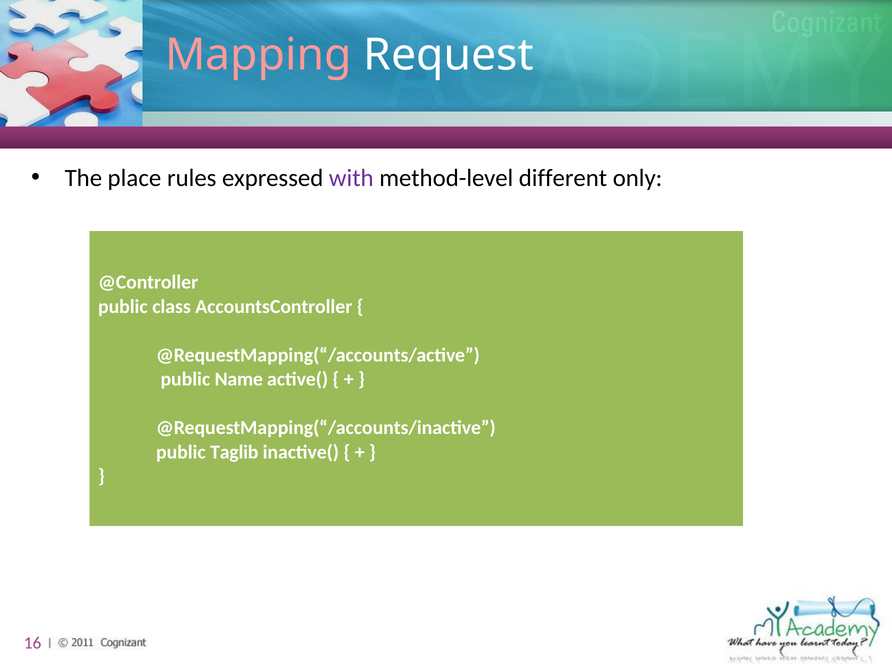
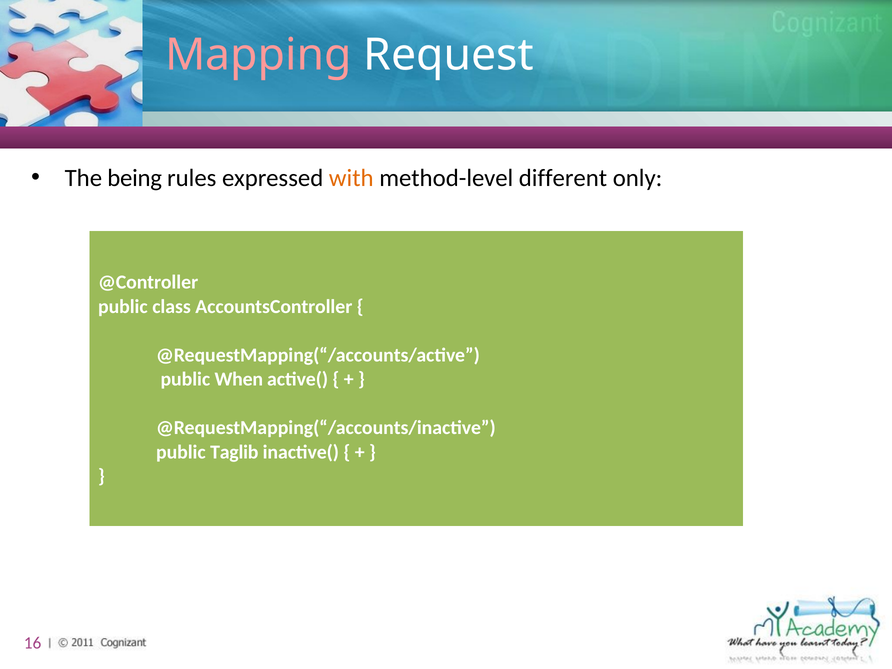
place: place -> being
with colour: purple -> orange
Name: Name -> When
